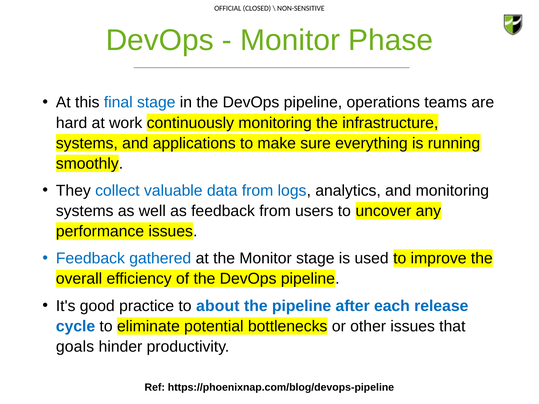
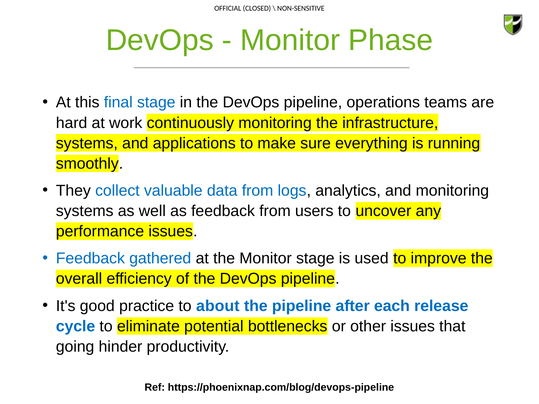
goals: goals -> going
